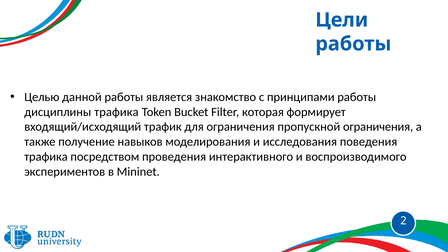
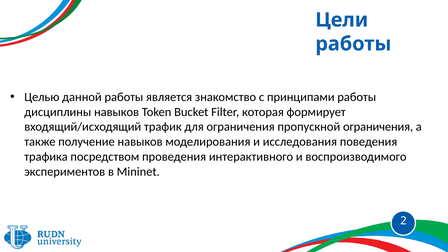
дисциплины трафика: трафика -> навыков
